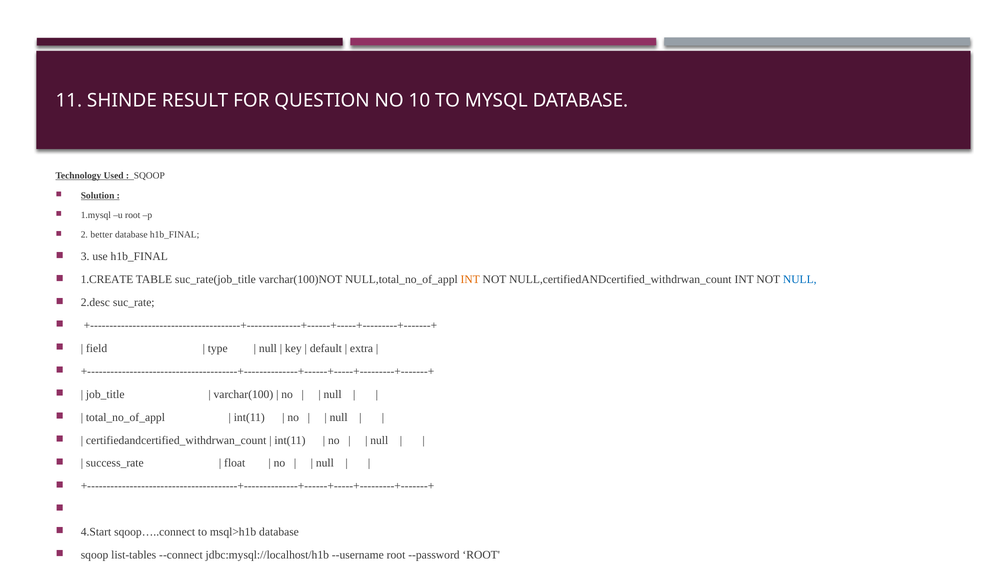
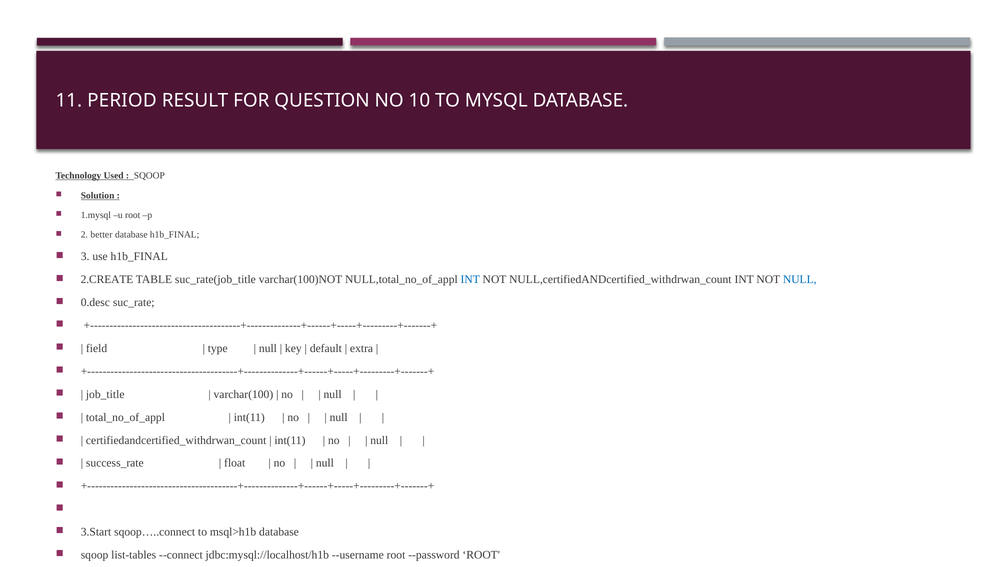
SHINDE: SHINDE -> PERIOD
1.CREATE: 1.CREATE -> 2.CREATE
INT at (470, 279) colour: orange -> blue
2.desc: 2.desc -> 0.desc
4.Start: 4.Start -> 3.Start
